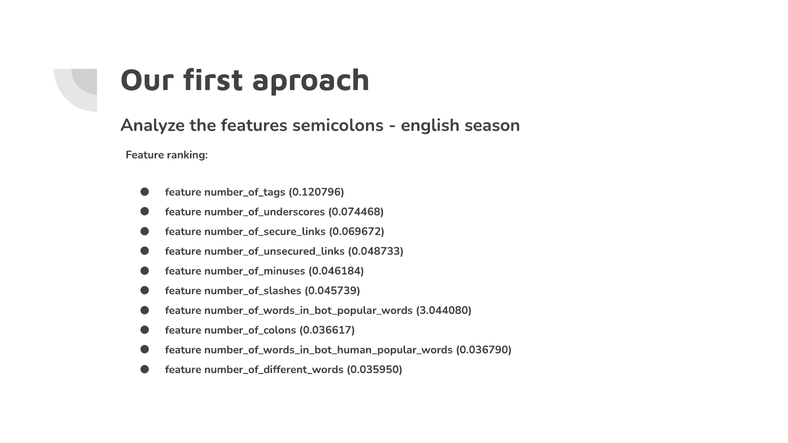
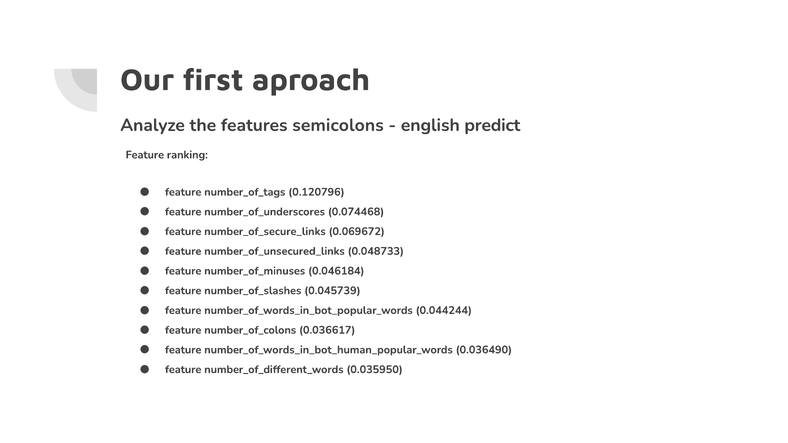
season: season -> predict
3.044080: 3.044080 -> 0.044244
0.036790: 0.036790 -> 0.036490
